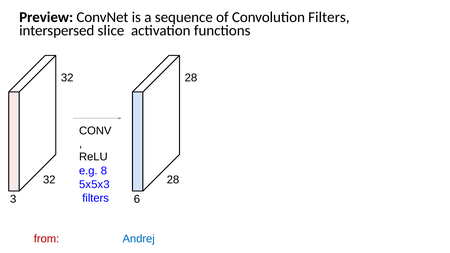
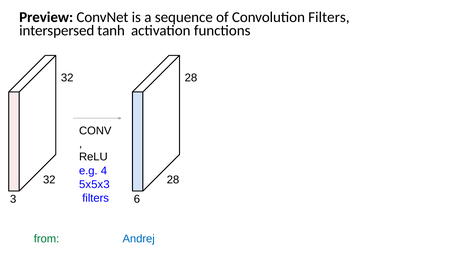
slice: slice -> tanh
8: 8 -> 4
from colour: red -> green
